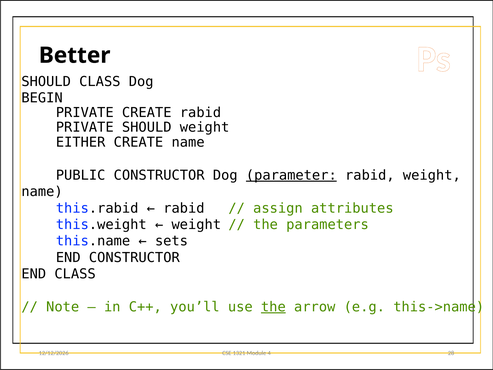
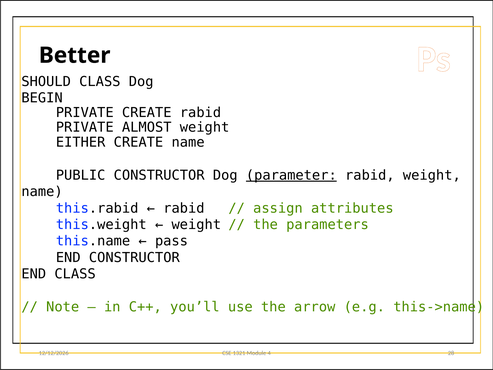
PRIVATE SHOULD: SHOULD -> ALMOST
sets: sets -> pass
the at (273, 307) underline: present -> none
